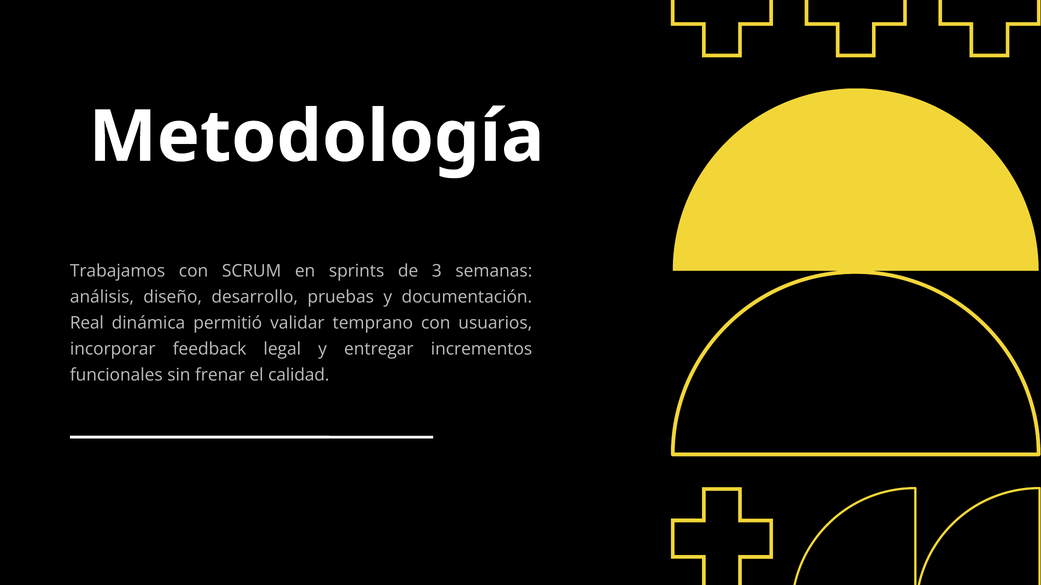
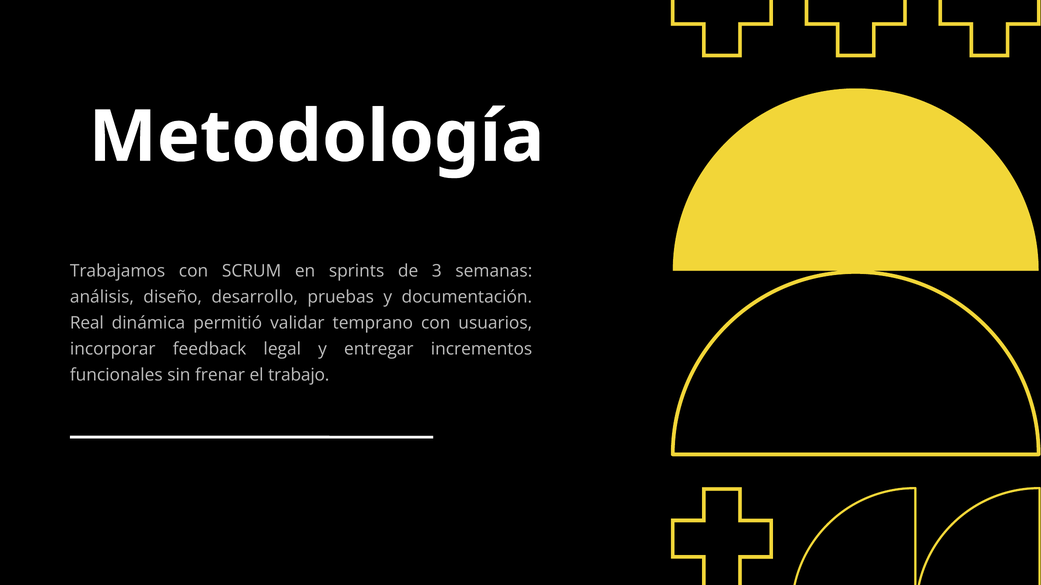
calidad: calidad -> trabajo
